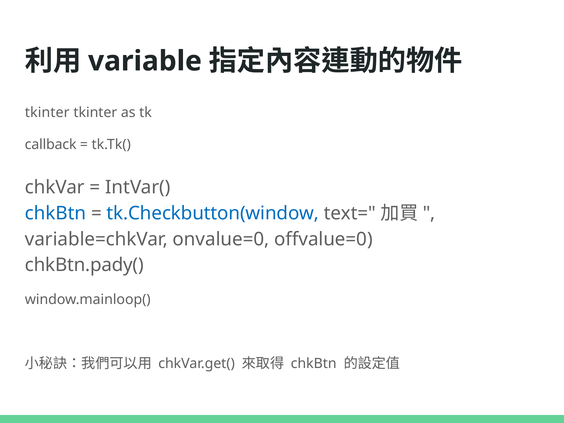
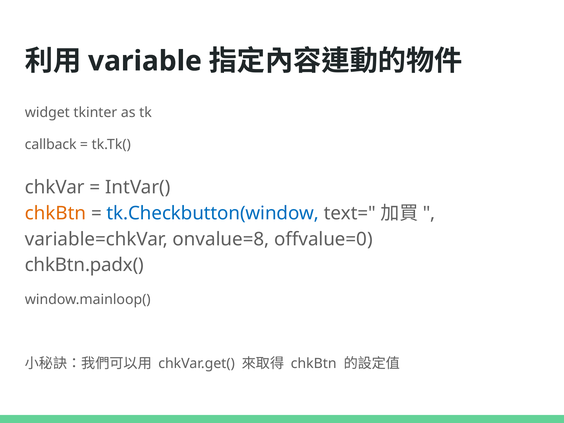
tkinter at (47, 112): tkinter -> widget
chkBtn at (56, 213) colour: blue -> orange
onvalue=0: onvalue=0 -> onvalue=8
chkBtn.pady(: chkBtn.pady( -> chkBtn.padx(
